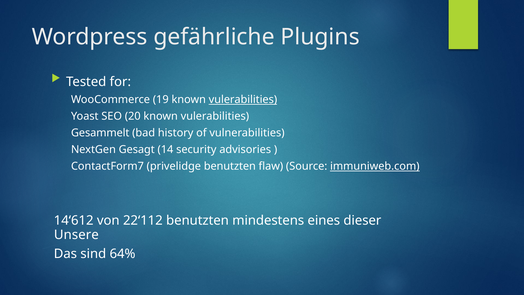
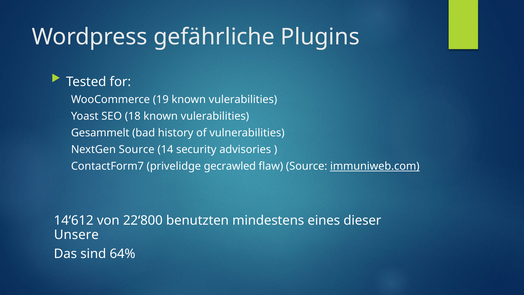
vulerabilities at (243, 99) underline: present -> none
20: 20 -> 18
NextGen Gesagt: Gesagt -> Source
privelidge benutzten: benutzten -> gecrawled
22‘112: 22‘112 -> 22‘800
